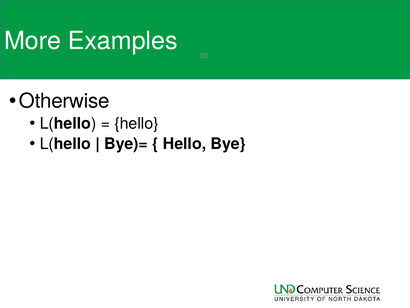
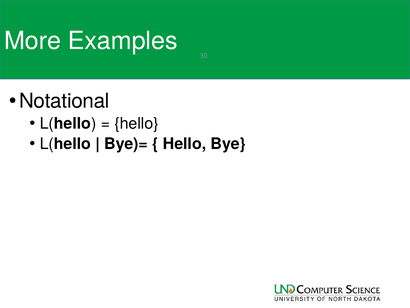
Otherwise: Otherwise -> Notational
